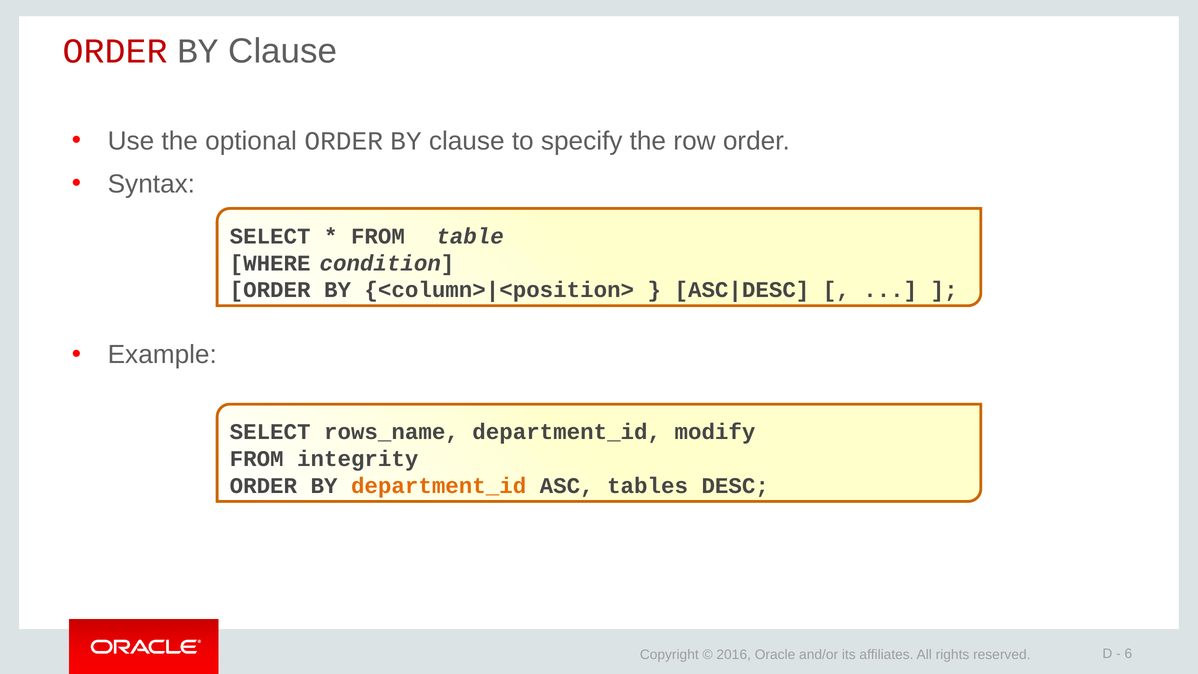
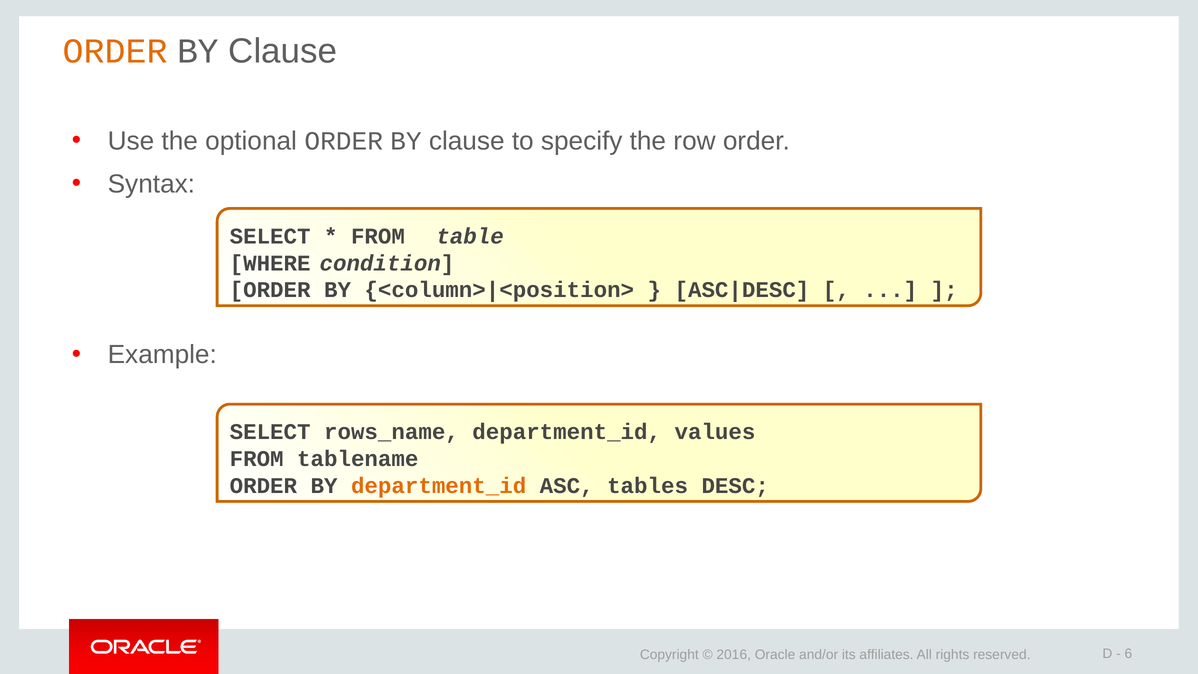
ORDER at (115, 51) colour: red -> orange
modify: modify -> values
integrity: integrity -> tablename
